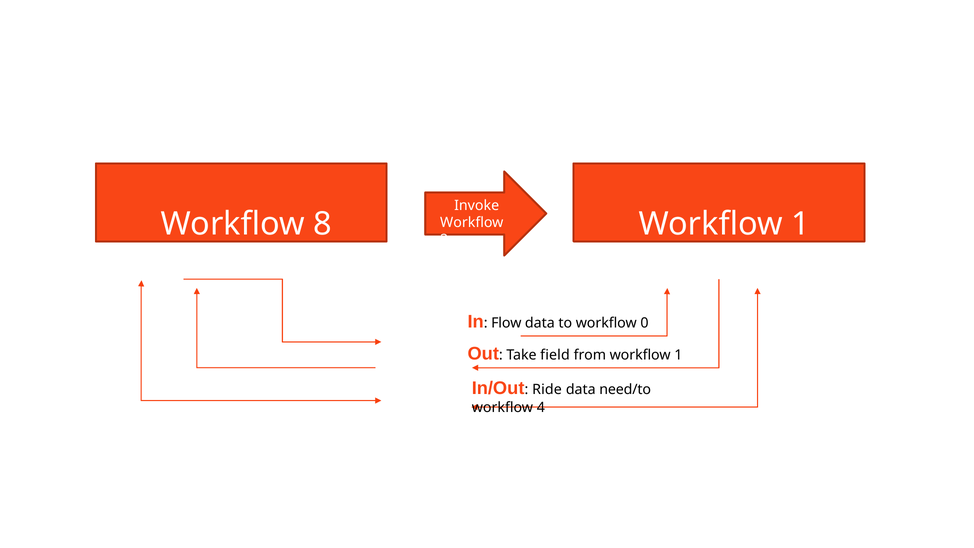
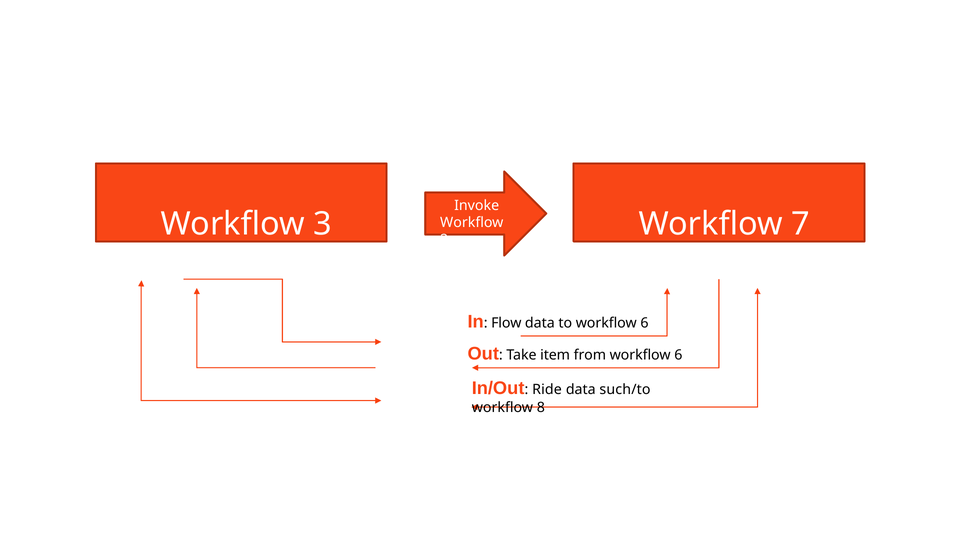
8: 8 -> 3
1 at (801, 224): 1 -> 7
to workflow 0: 0 -> 6
field: field -> item
from workflow 1: 1 -> 6
need/to: need/to -> such/to
4: 4 -> 8
